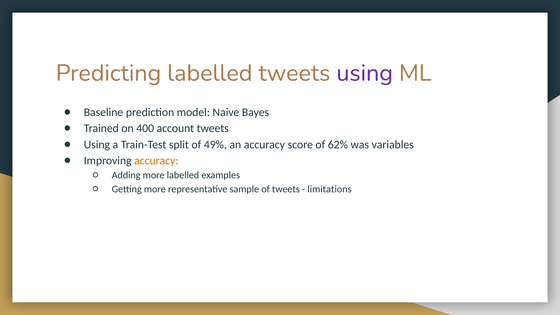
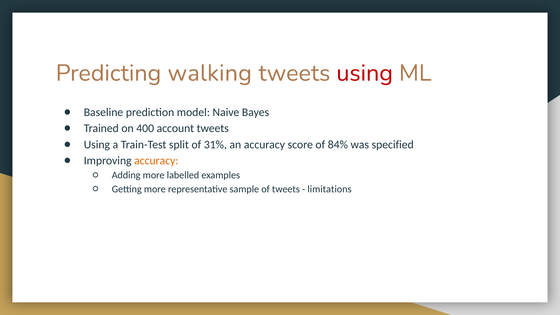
Predicting labelled: labelled -> walking
using at (365, 73) colour: purple -> red
49%: 49% -> 31%
62%: 62% -> 84%
variables: variables -> specified
